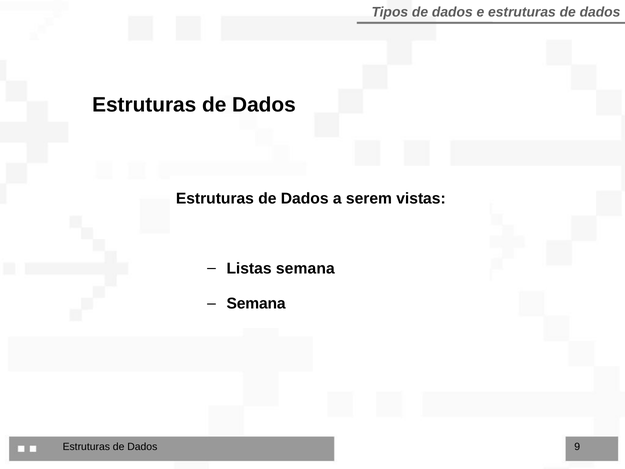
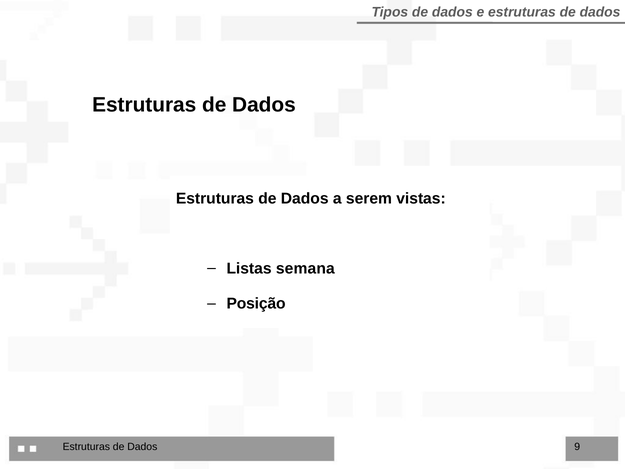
Semana at (256, 304): Semana -> Posição
